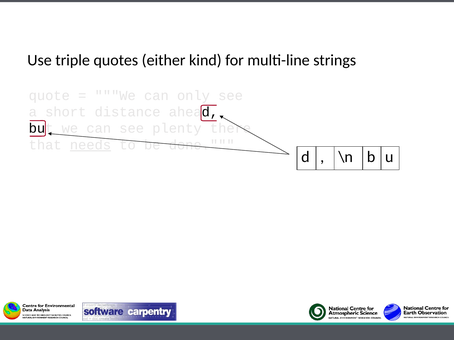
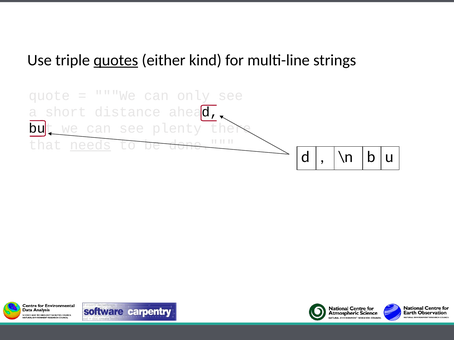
quotes underline: none -> present
